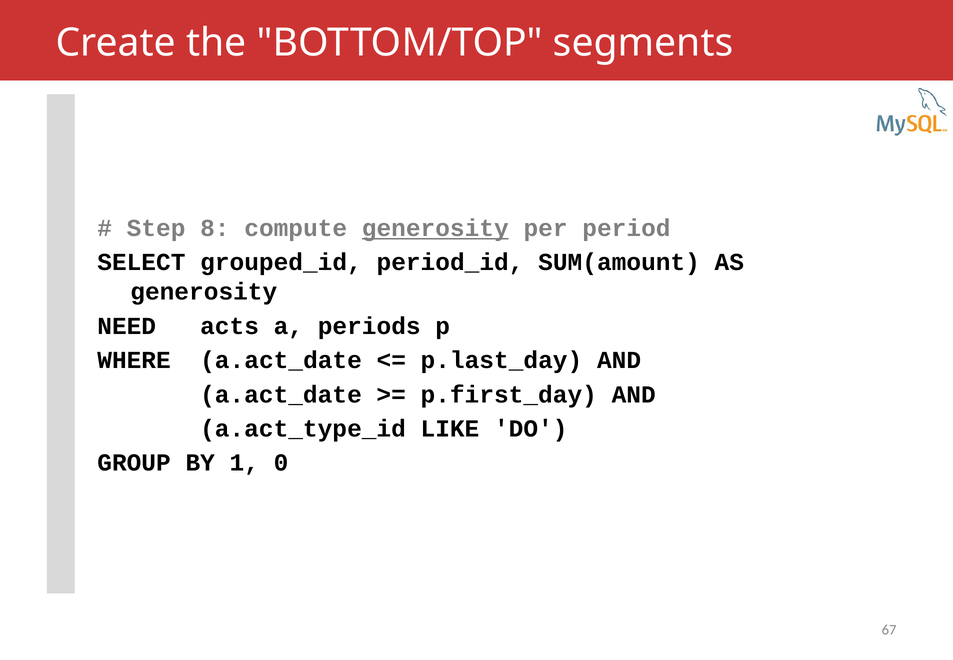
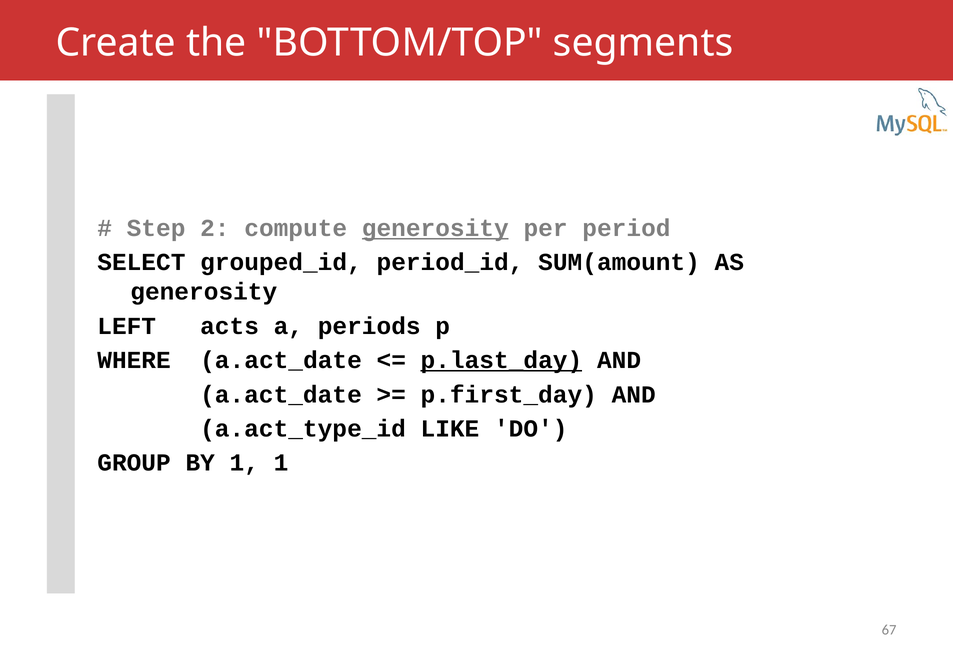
8: 8 -> 2
NEED: NEED -> LEFT
p.last_day underline: none -> present
1 0: 0 -> 1
